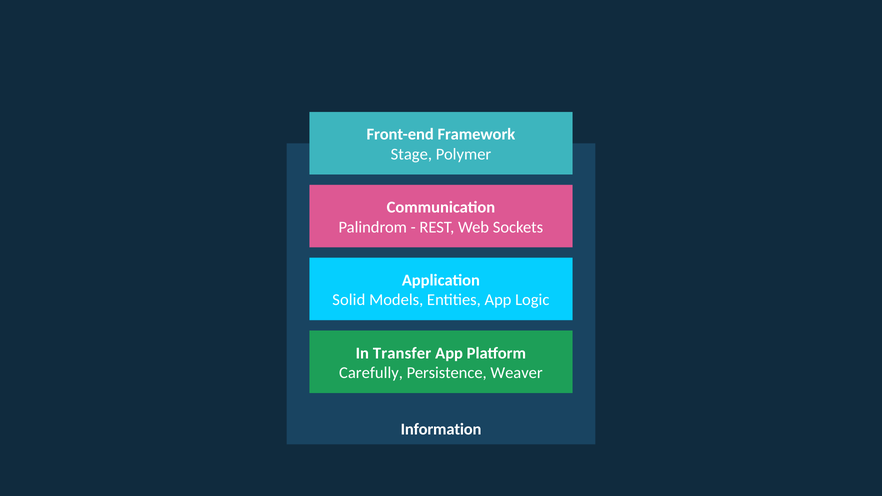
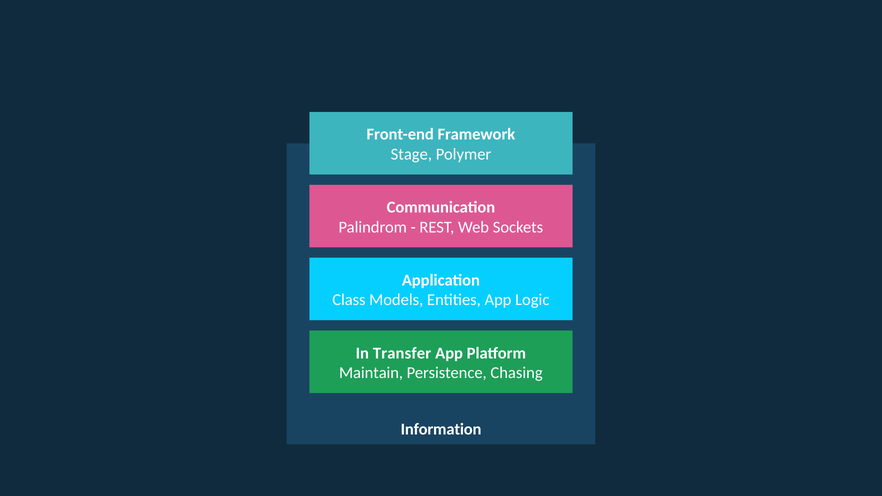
Solid: Solid -> Class
Carefully: Carefully -> Maintain
Weaver: Weaver -> Chasing
